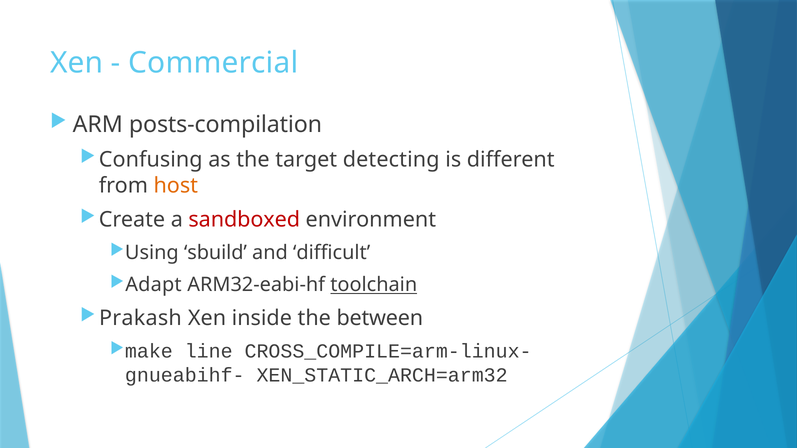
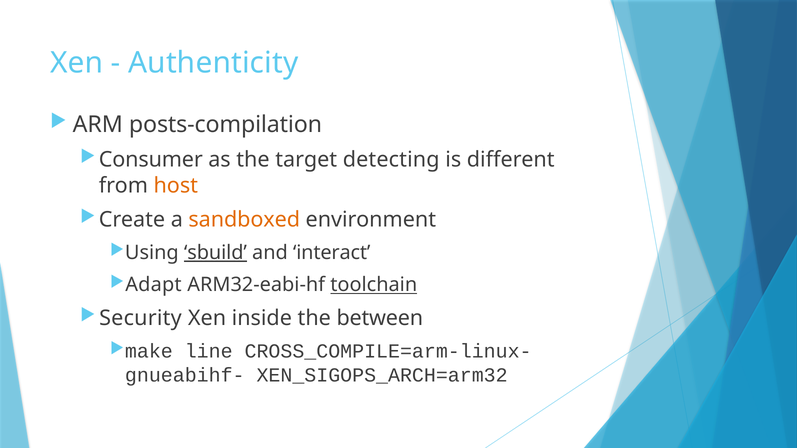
Commercial: Commercial -> Authenticity
Confusing: Confusing -> Consumer
sandboxed colour: red -> orange
sbuild underline: none -> present
difficult: difficult -> interact
Prakash: Prakash -> Security
XEN_STATIC_ARCH=arm32: XEN_STATIC_ARCH=arm32 -> XEN_SIGOPS_ARCH=arm32
